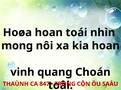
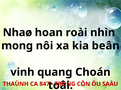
Hoøa: Hoøa -> Nhaø
toái: toái -> roài
kia hoan: hoan -> beân
